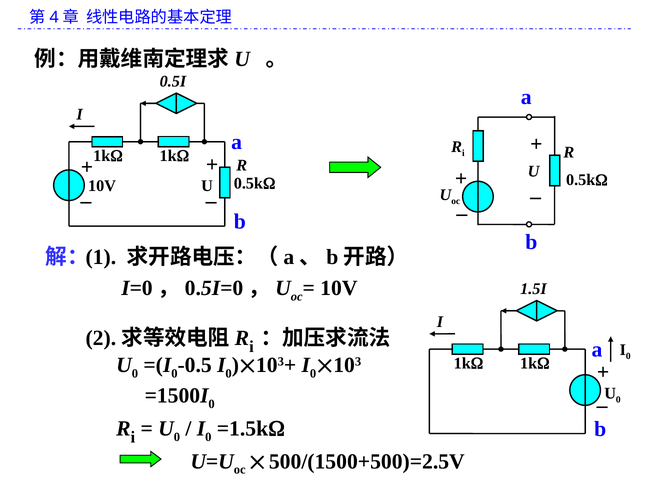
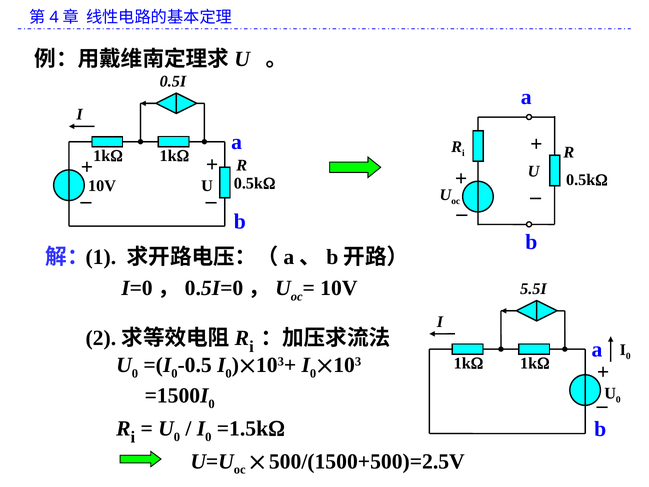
1.5I: 1.5I -> 5.5I
